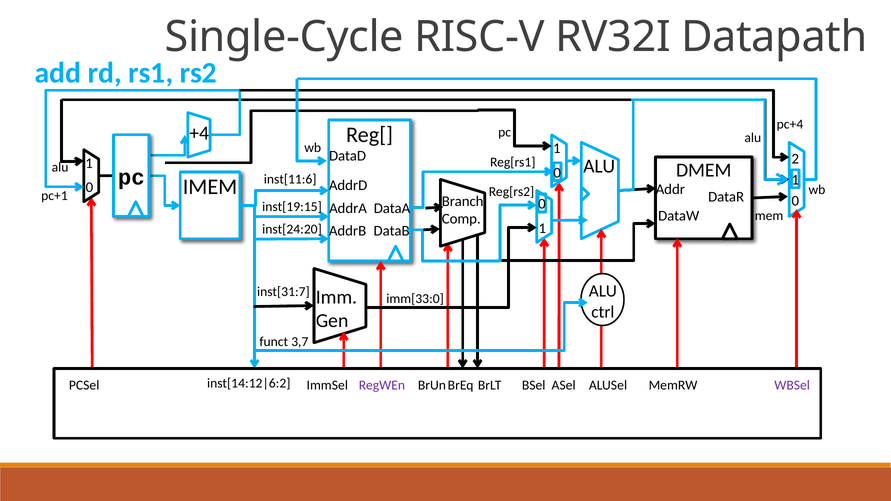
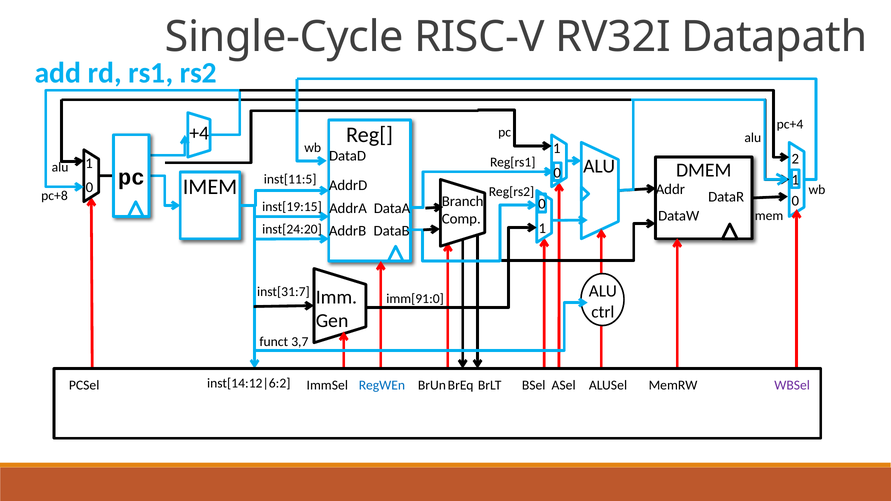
inst[11:6: inst[11:6 -> inst[11:5
pc+1: pc+1 -> pc+8
imm[33:0: imm[33:0 -> imm[91:0
RegWEn colour: purple -> blue
